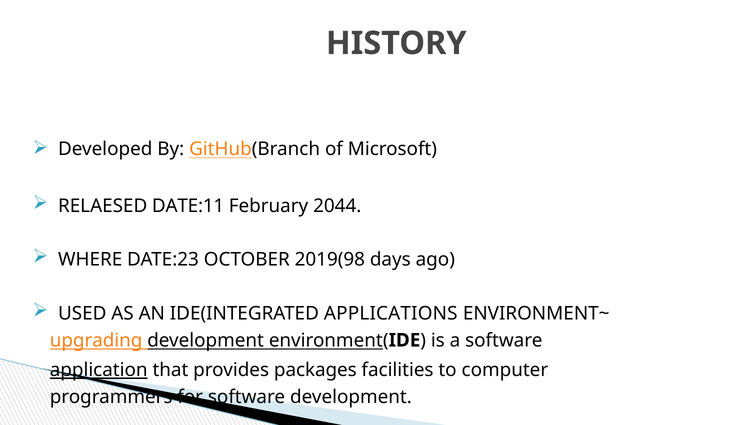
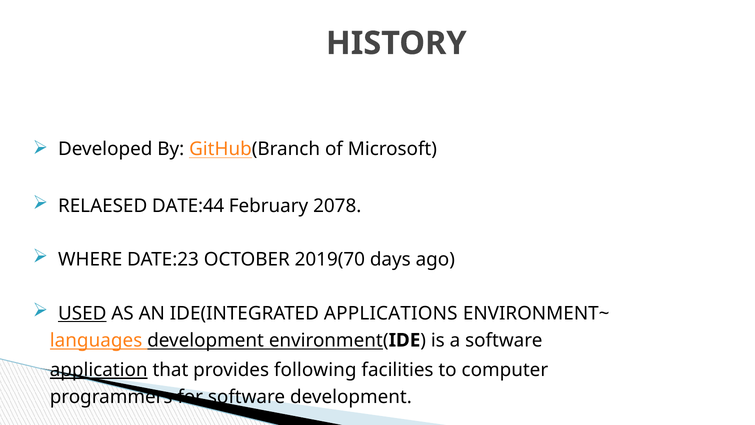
DATE:11: DATE:11 -> DATE:44
2044: 2044 -> 2078
2019(98: 2019(98 -> 2019(70
USED underline: none -> present
upgrading: upgrading -> languages
packages: packages -> following
